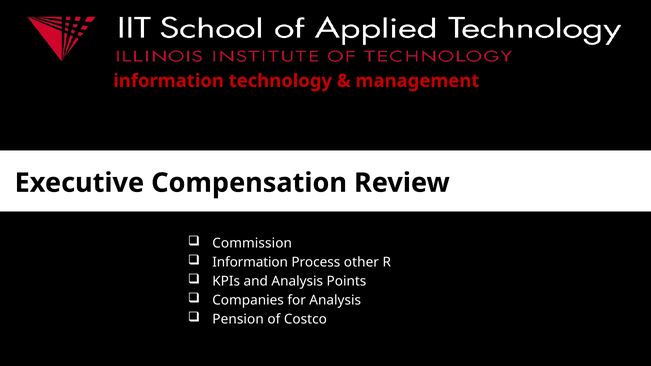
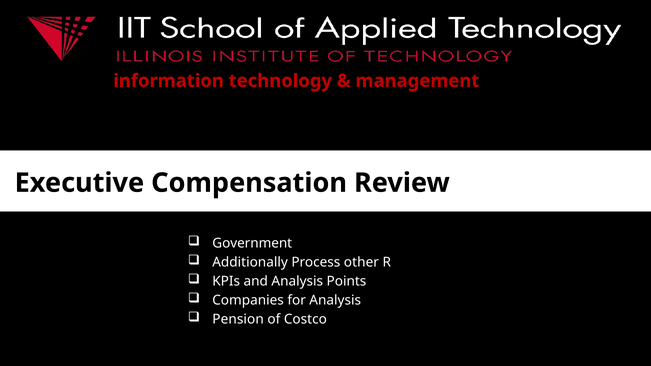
Commission: Commission -> Government
Information at (250, 262): Information -> Additionally
